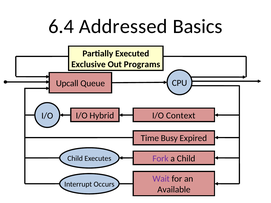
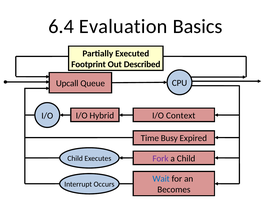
Addressed: Addressed -> Evaluation
Exclusive: Exclusive -> Footprint
Programs: Programs -> Described
Wait colour: purple -> blue
Available: Available -> Becomes
